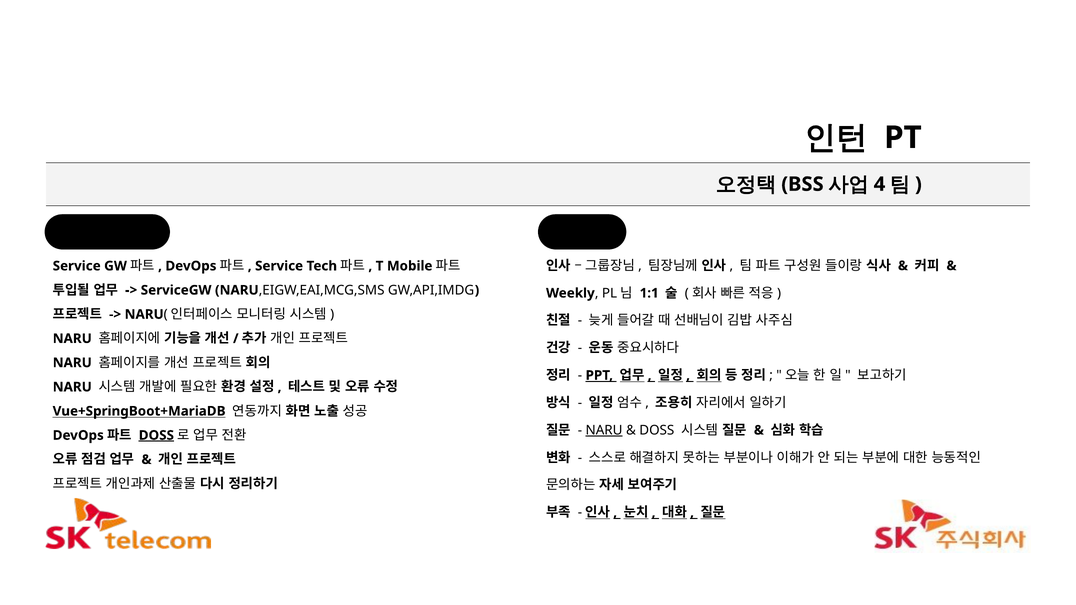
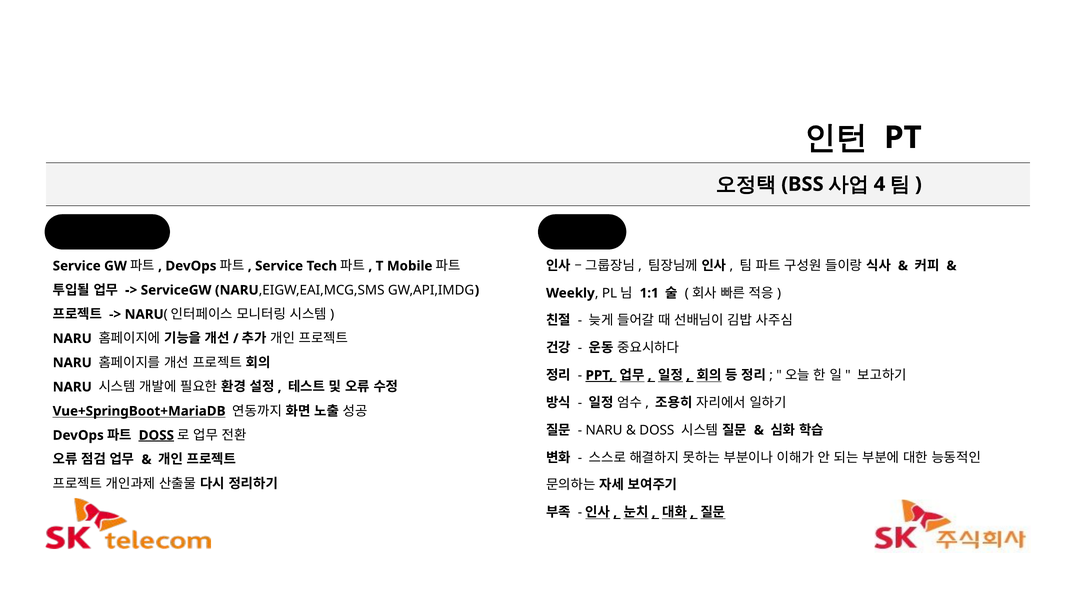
NARU at (604, 430) underline: present -> none
